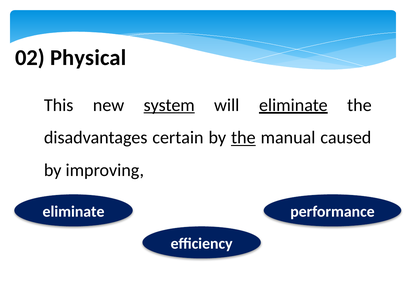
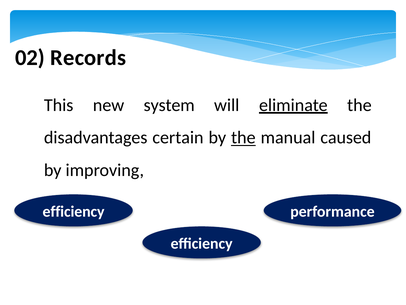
Physical: Physical -> Records
system underline: present -> none
eliminate at (74, 211): eliminate -> efficiency
